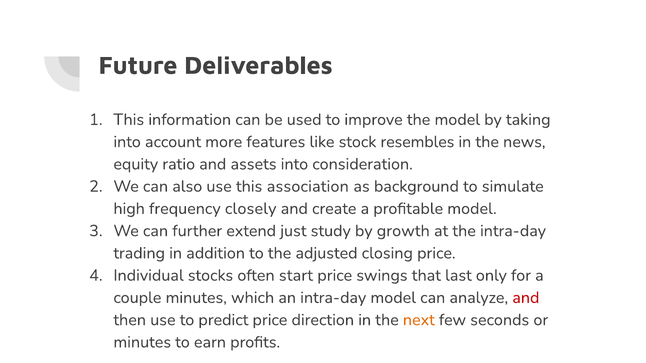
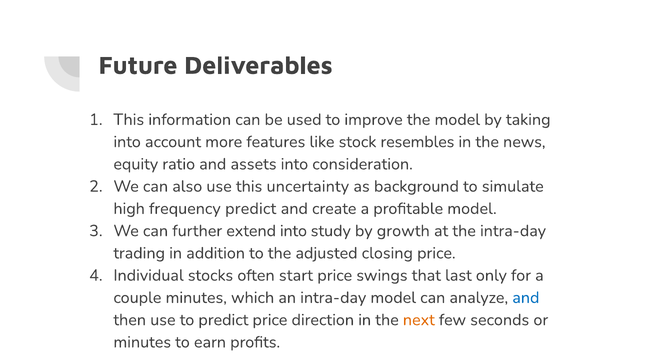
association: association -> uncertainty
frequency closely: closely -> predict
extend just: just -> into
and at (526, 298) colour: red -> blue
